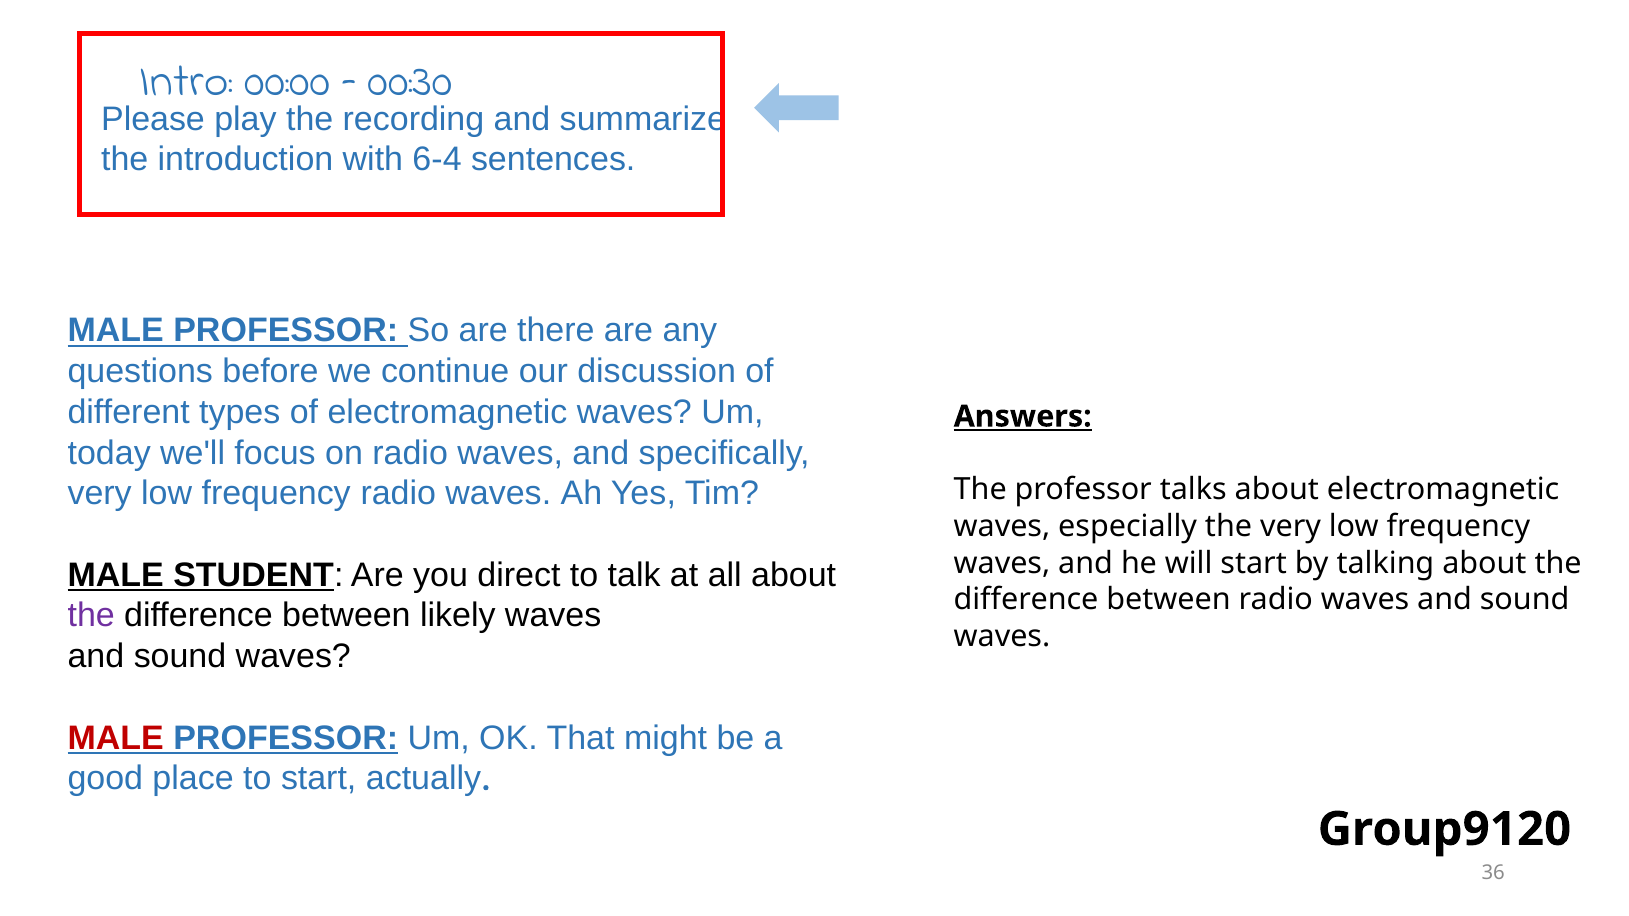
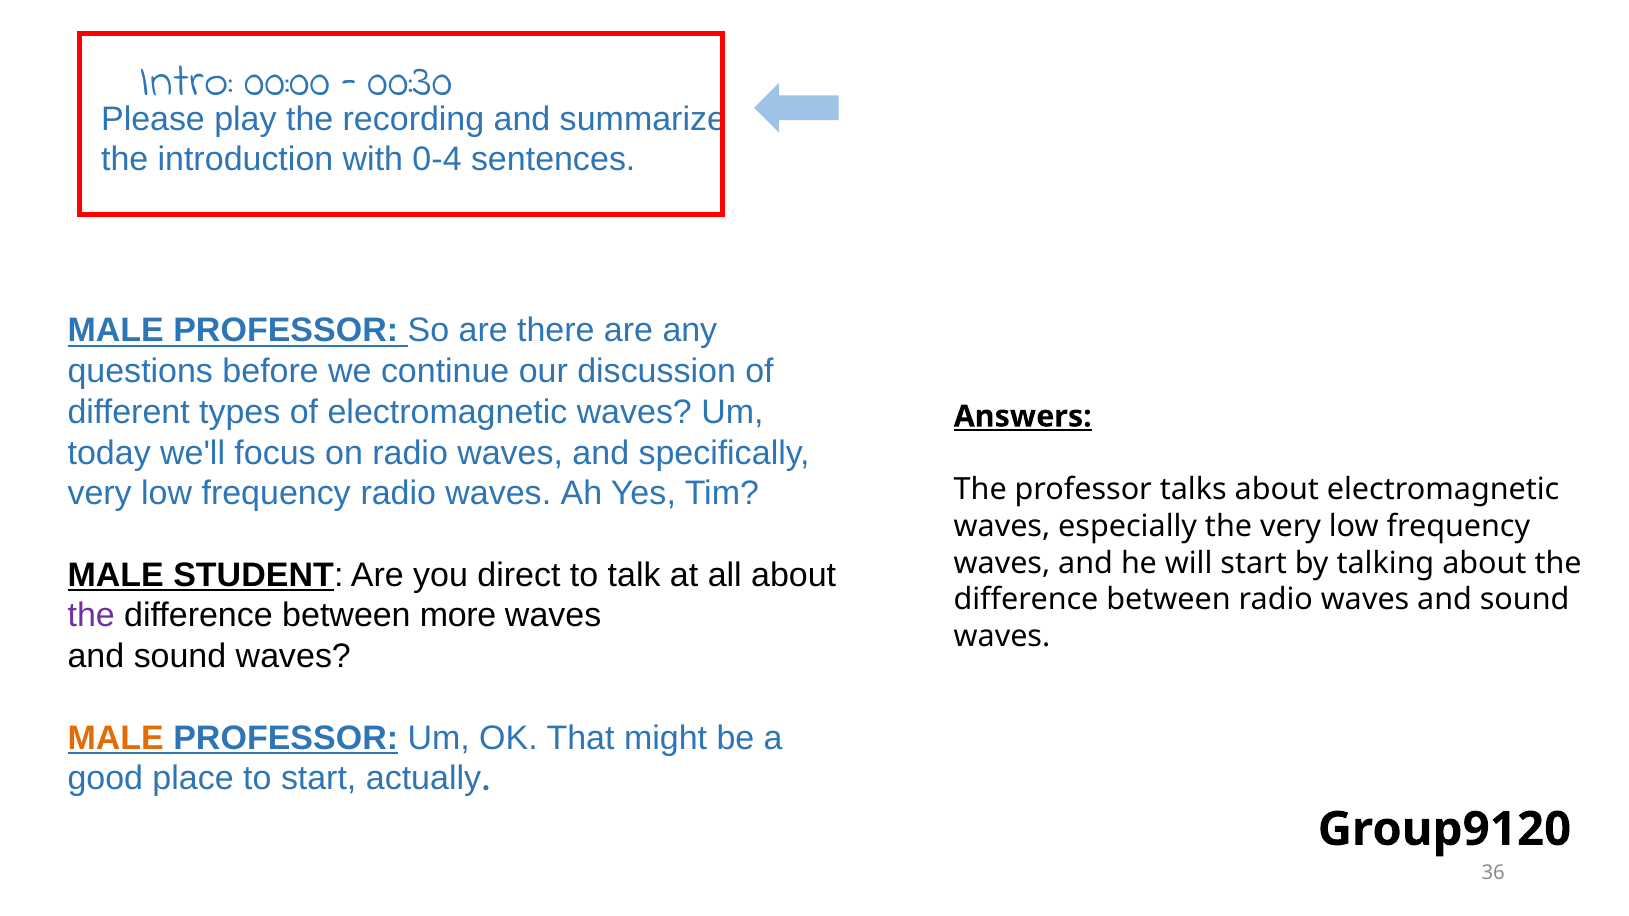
6-4: 6-4 -> 0-4
likely: likely -> more
MALE at (116, 738) colour: red -> orange
